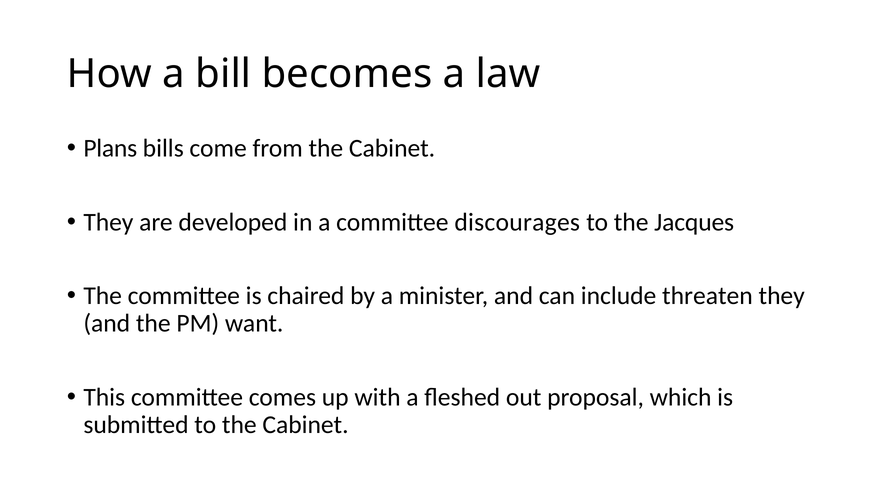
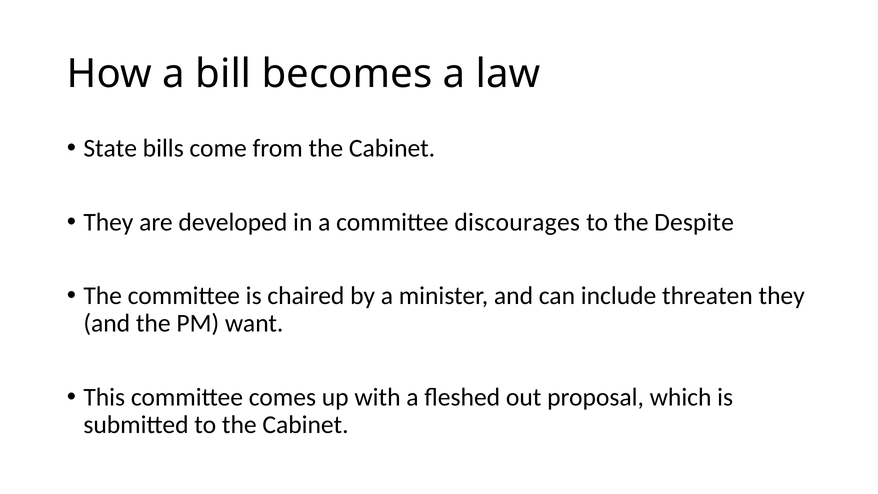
Plans: Plans -> State
Jacques: Jacques -> Despite
